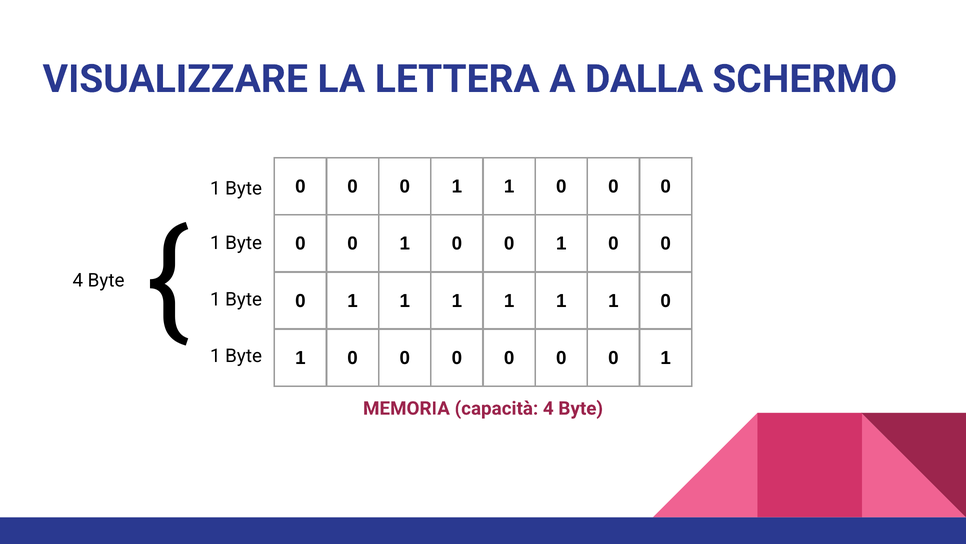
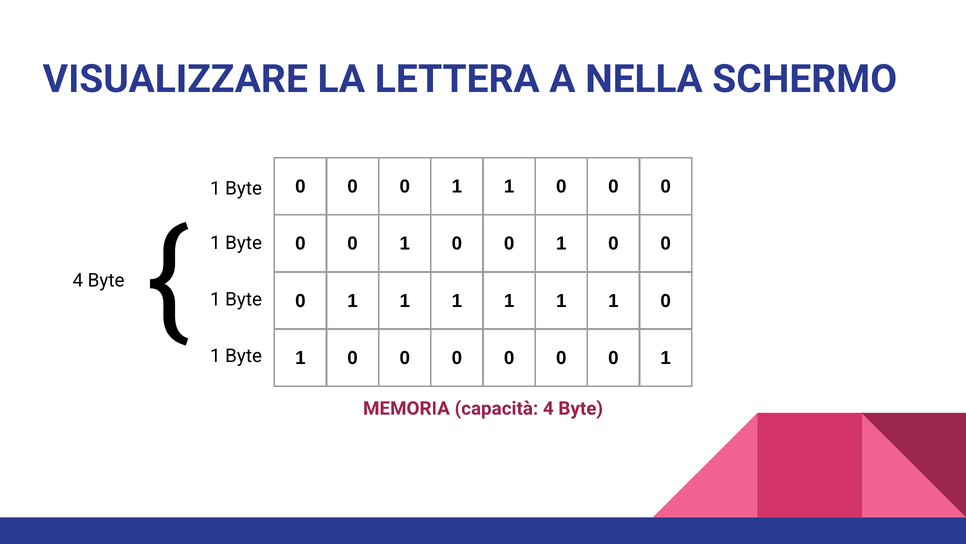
DALLA: DALLA -> NELLA
